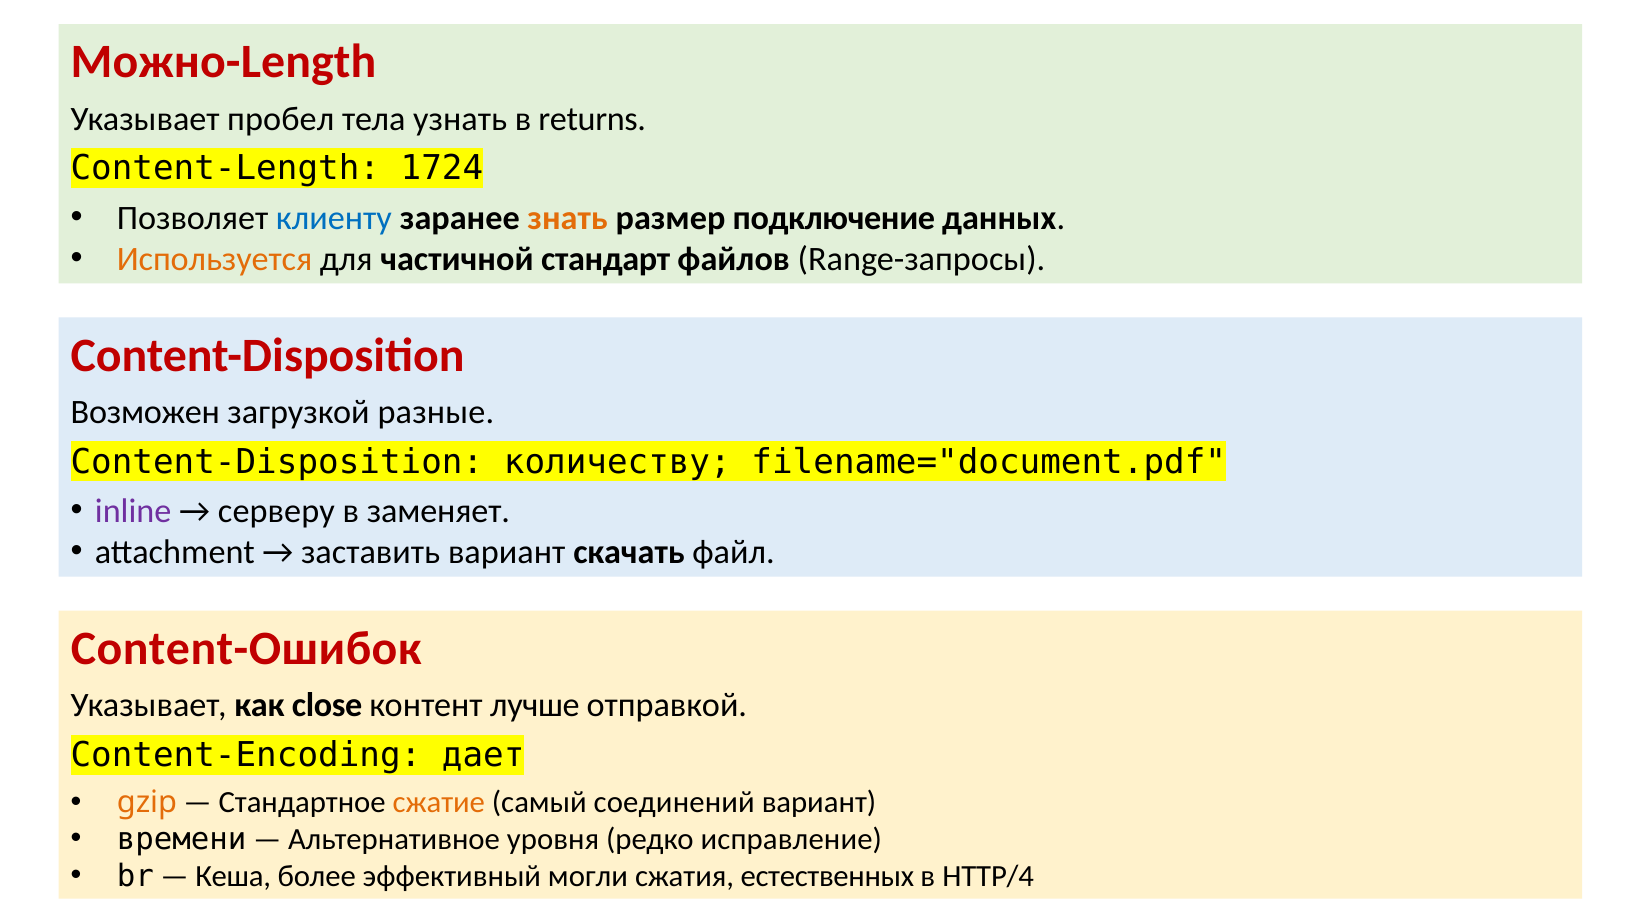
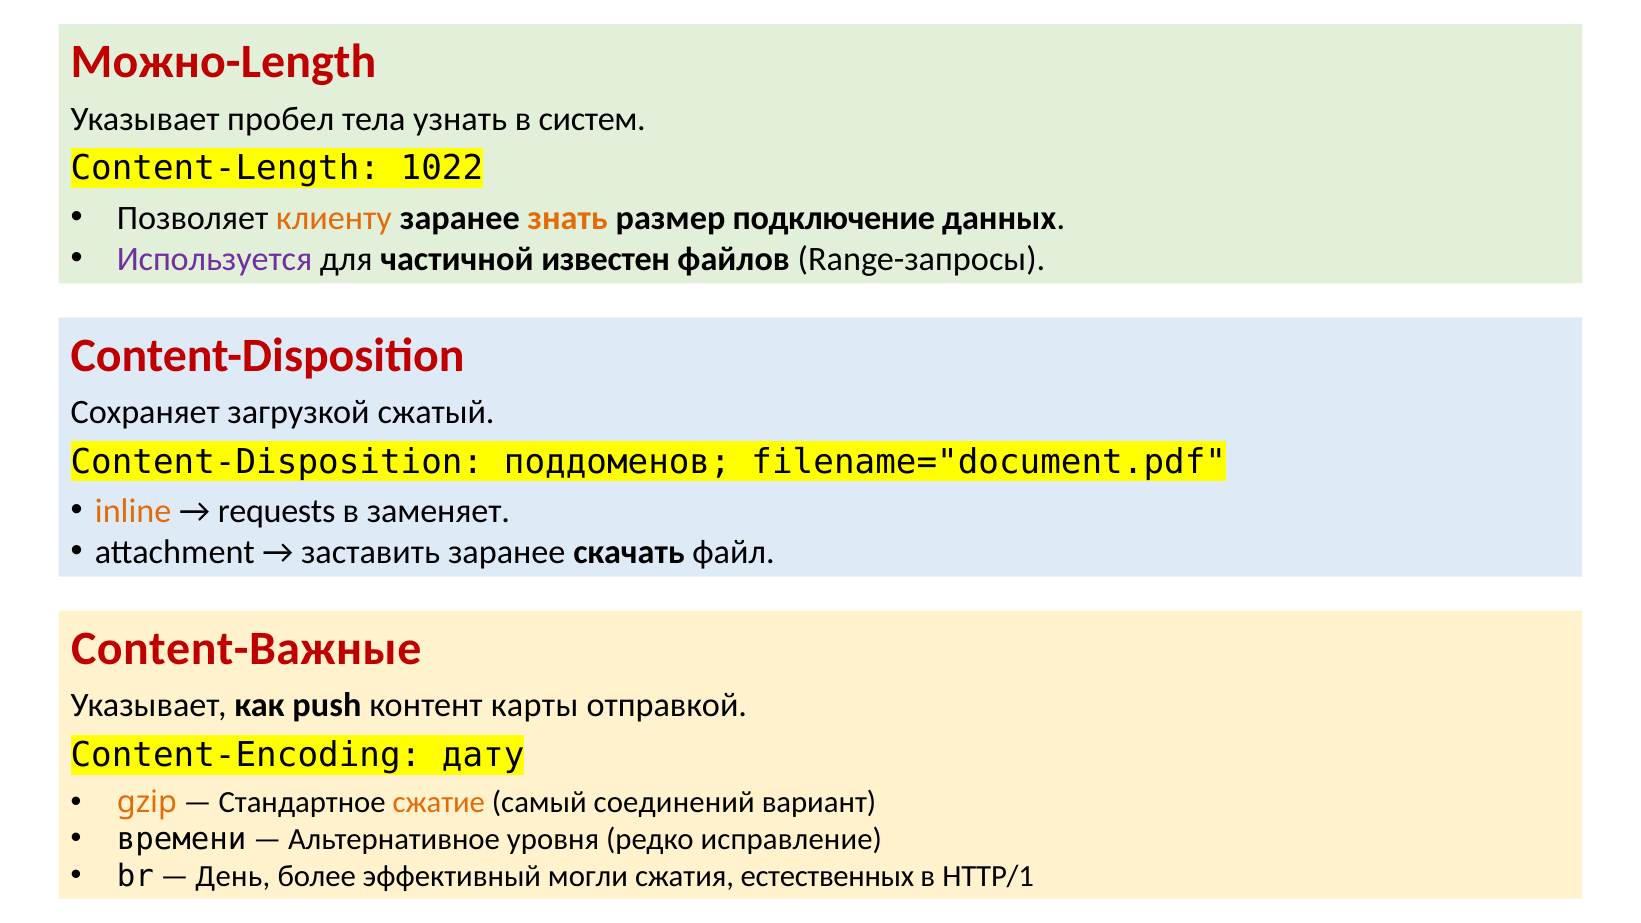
returns: returns -> систем
1724: 1724 -> 1022
клиенту colour: blue -> orange
Используется colour: orange -> purple
стандарт: стандарт -> известен
Возможен: Возможен -> Сохраняет
разные: разные -> сжатый
количеству: количеству -> поддоменов
inline colour: purple -> orange
серверу: серверу -> requests
заставить вариант: вариант -> заранее
Content-Ошибок: Content-Ошибок -> Content-Важные
close: close -> push
лучше: лучше -> карты
дает: дает -> дату
Кеша: Кеша -> День
HTTP/4: HTTP/4 -> HTTP/1
